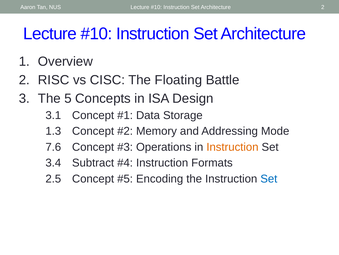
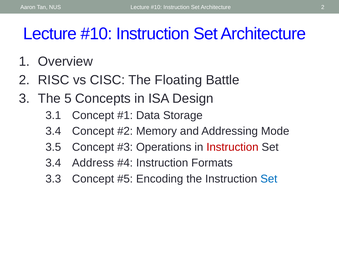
1.3 at (53, 131): 1.3 -> 3.4
7.6: 7.6 -> 3.5
Instruction at (232, 147) colour: orange -> red
Subtract: Subtract -> Address
2.5: 2.5 -> 3.3
